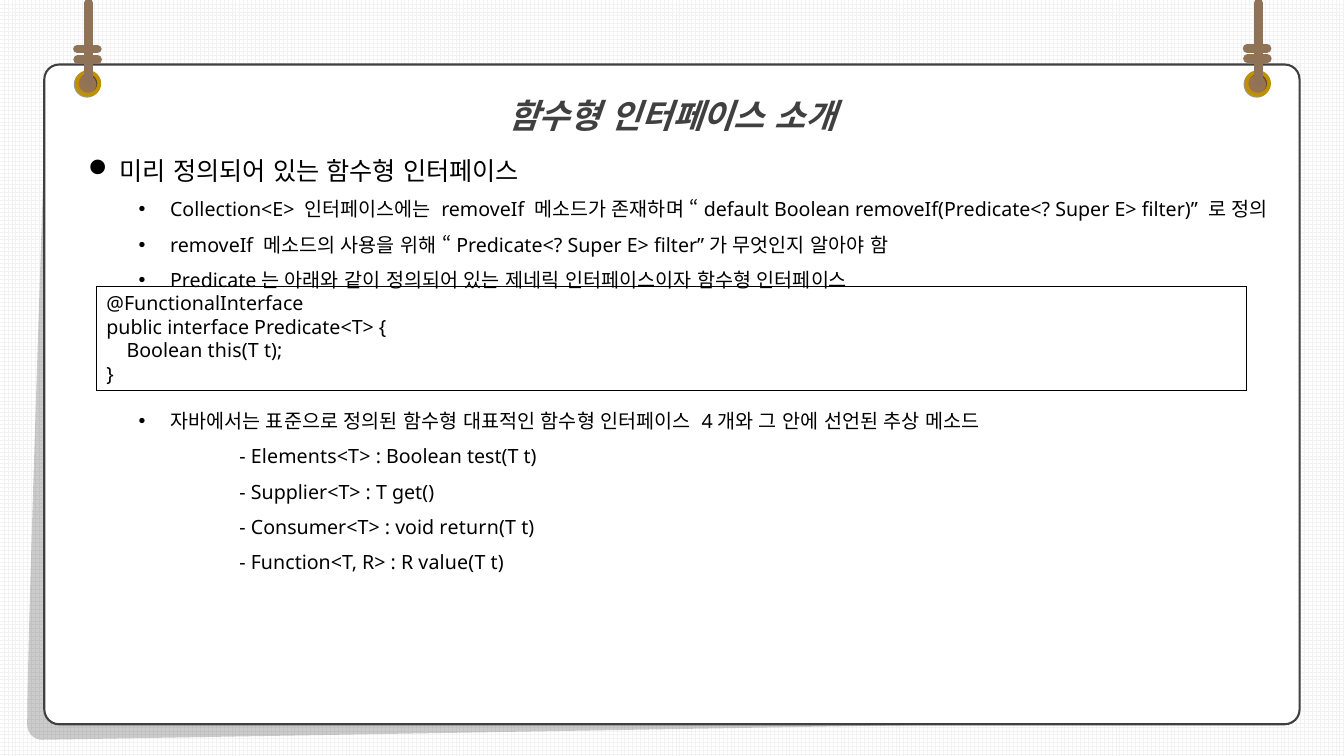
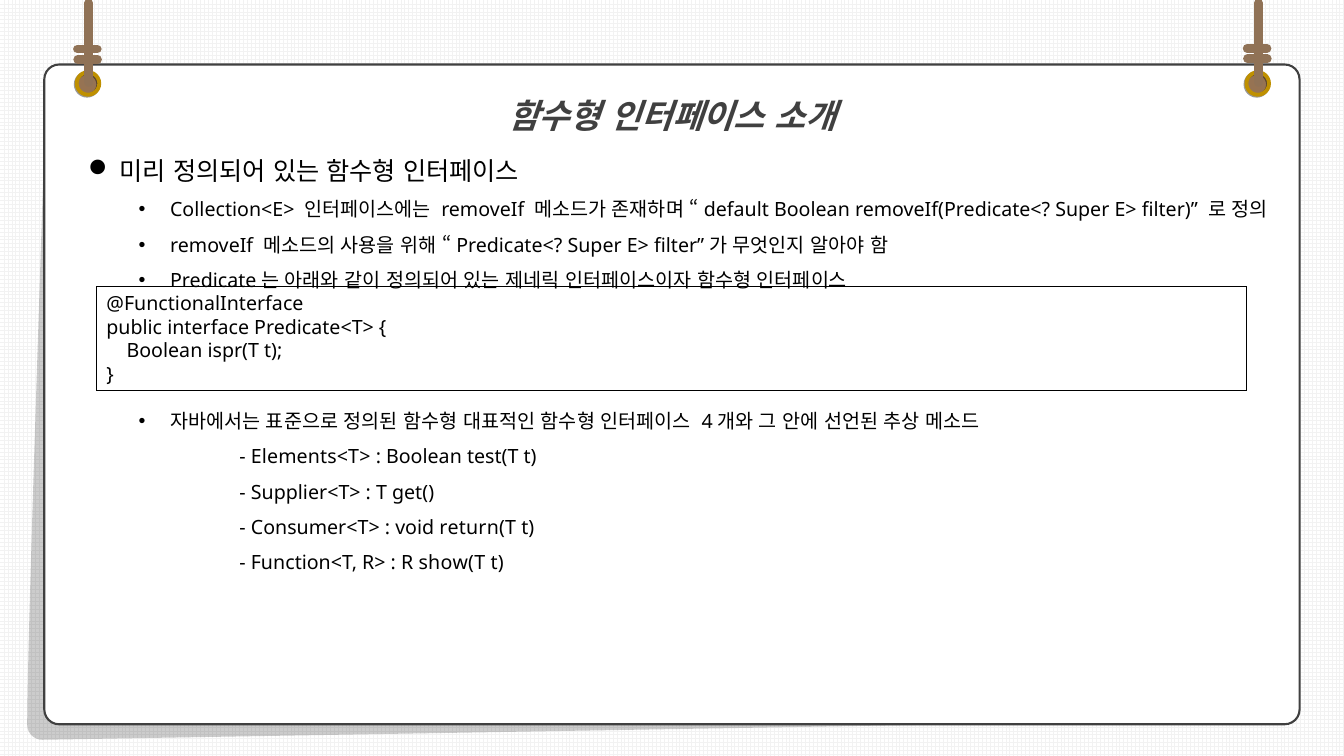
this(T: this(T -> ispr(T
value(T: value(T -> show(T
